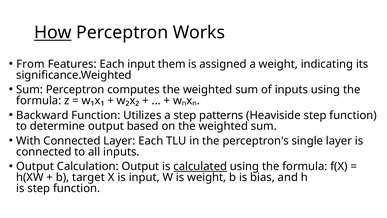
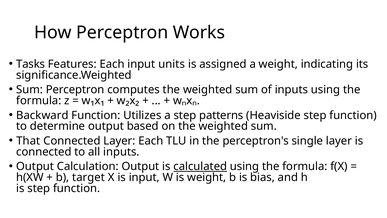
How underline: present -> none
From: From -> Tasks
them: them -> units
With: With -> That
